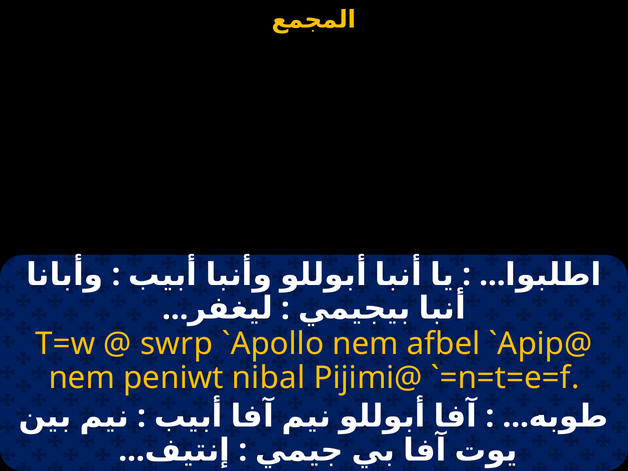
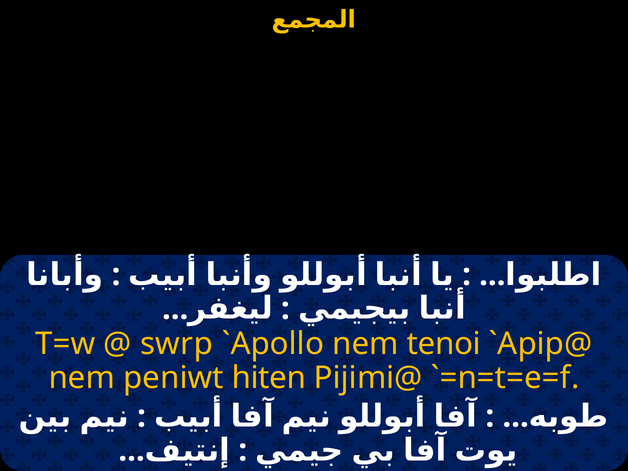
afbel: afbel -> tenoi
nibal: nibal -> hiten
